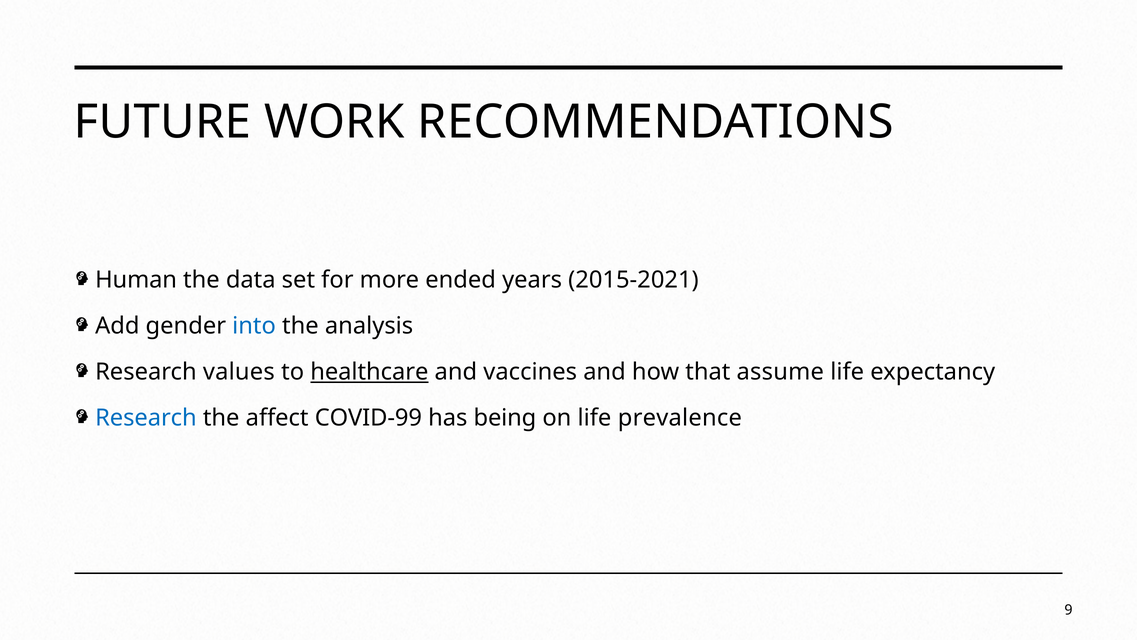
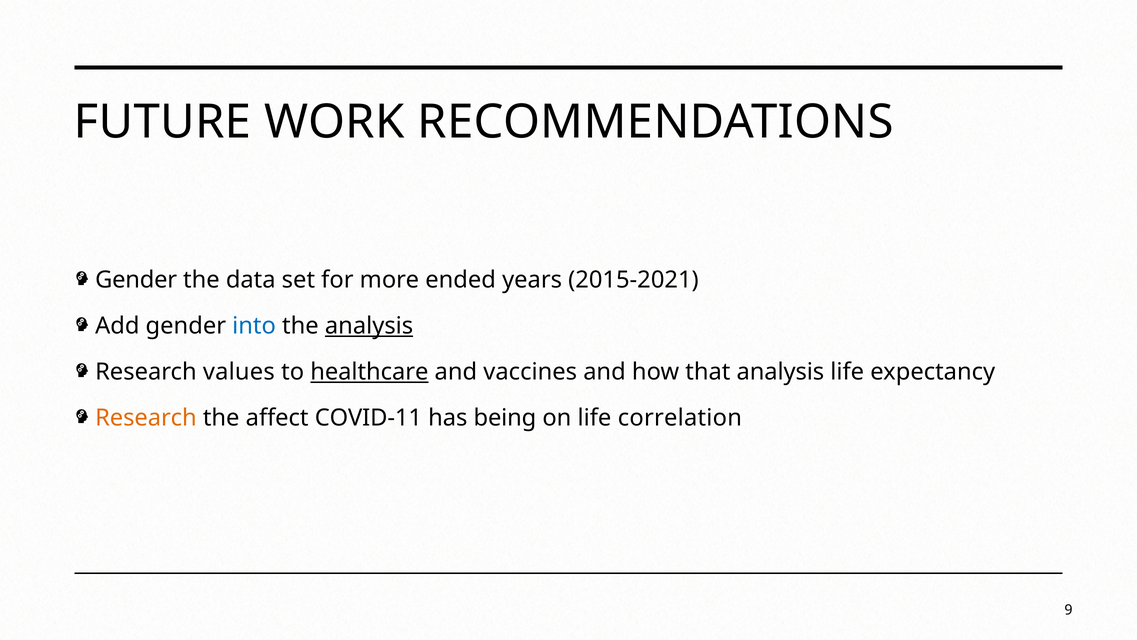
Human at (136, 280): Human -> Gender
analysis at (369, 326) underline: none -> present
that assume: assume -> analysis
Research at (146, 418) colour: blue -> orange
COVID-99: COVID-99 -> COVID-11
prevalence: prevalence -> correlation
